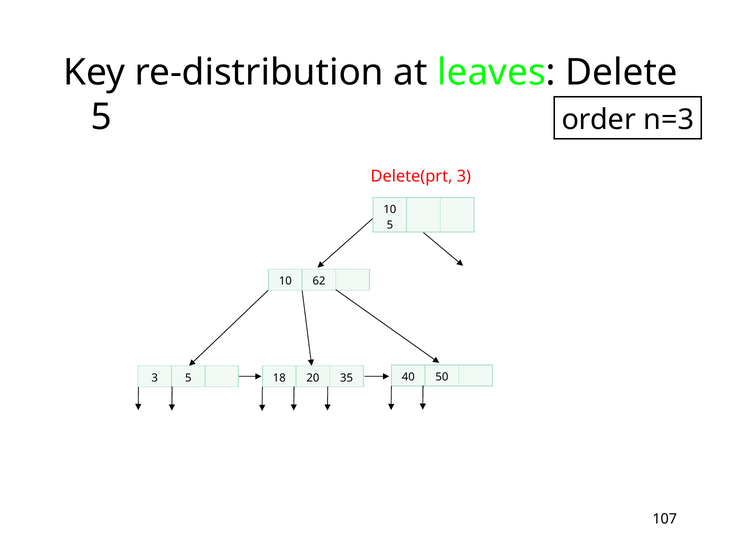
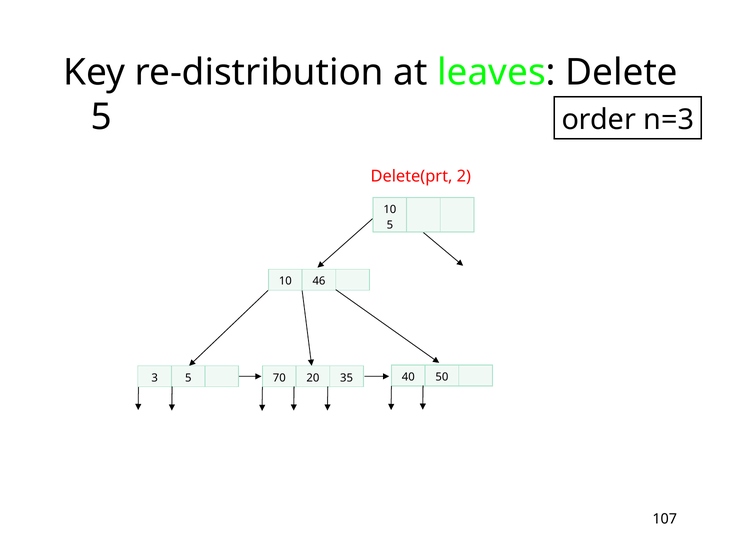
Delete(prt 3: 3 -> 2
62: 62 -> 46
18: 18 -> 70
